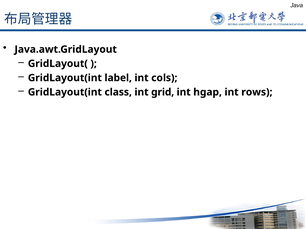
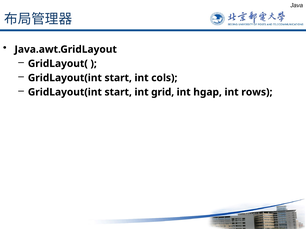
label at (118, 78): label -> start
class at (118, 92): class -> start
